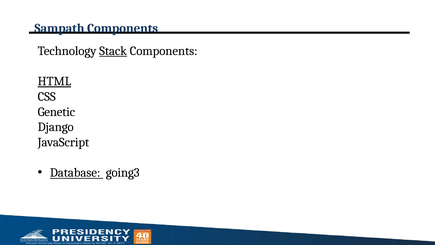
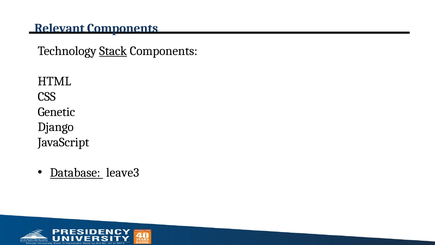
Sampath: Sampath -> Relevant
HTML underline: present -> none
going3: going3 -> leave3
